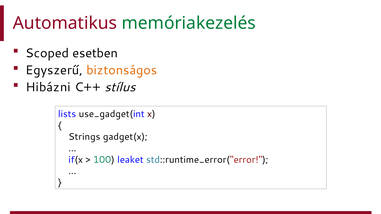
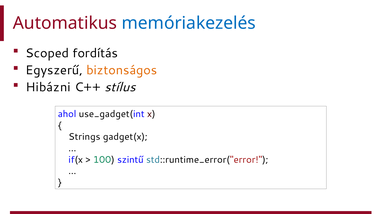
memóriakezelés colour: green -> blue
esetben: esetben -> fordítás
lists: lists -> ahol
leaket: leaket -> szintű
